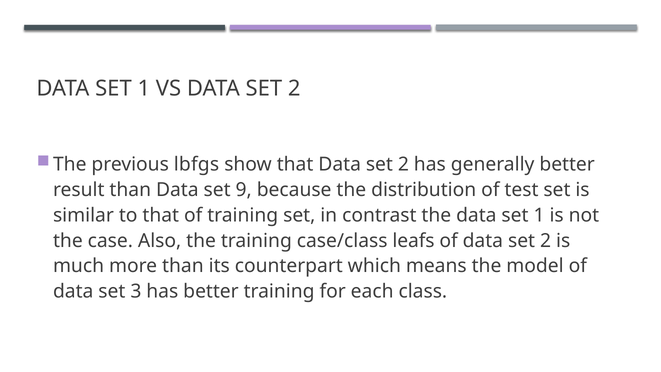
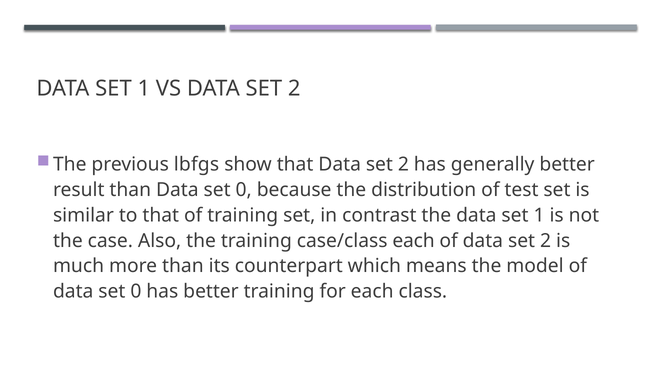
than Data set 9: 9 -> 0
case/class leafs: leafs -> each
3 at (136, 291): 3 -> 0
